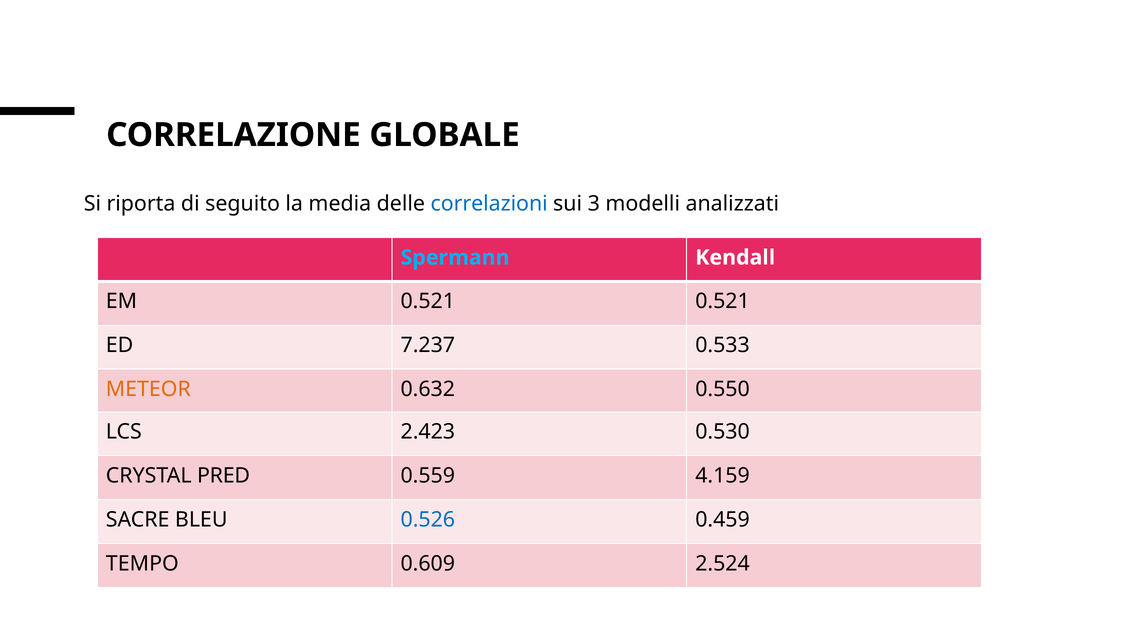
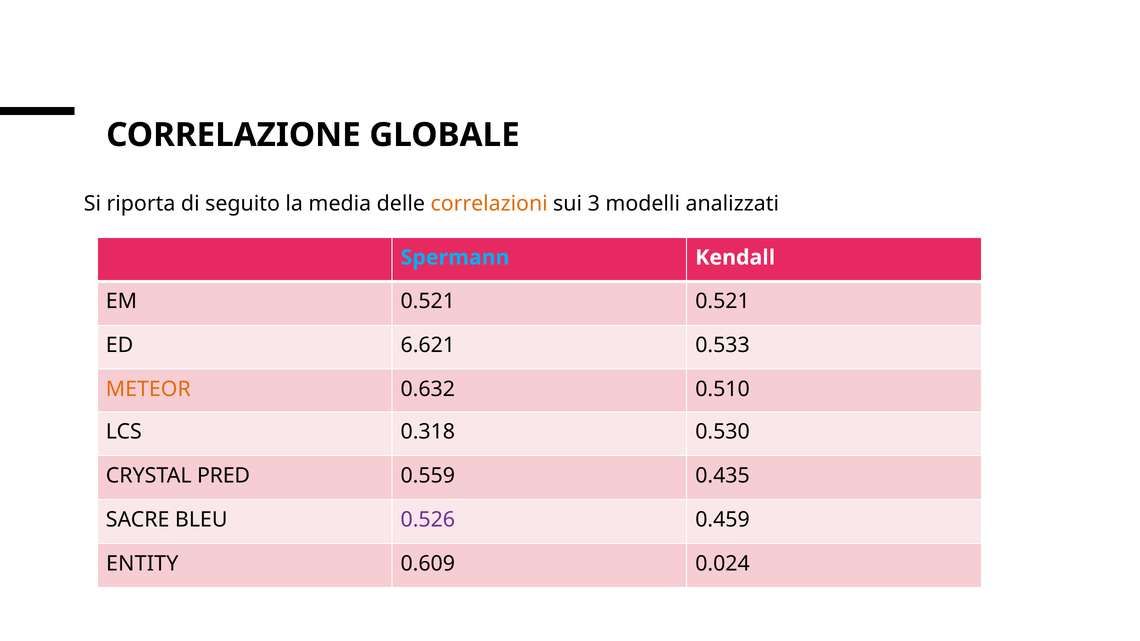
correlazioni colour: blue -> orange
7.237: 7.237 -> 6.621
0.550: 0.550 -> 0.510
2.423: 2.423 -> 0.318
4.159: 4.159 -> 0.435
0.526 colour: blue -> purple
TEMPO: TEMPO -> ENTITY
2.524: 2.524 -> 0.024
